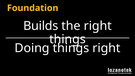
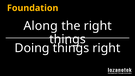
Builds: Builds -> Along
